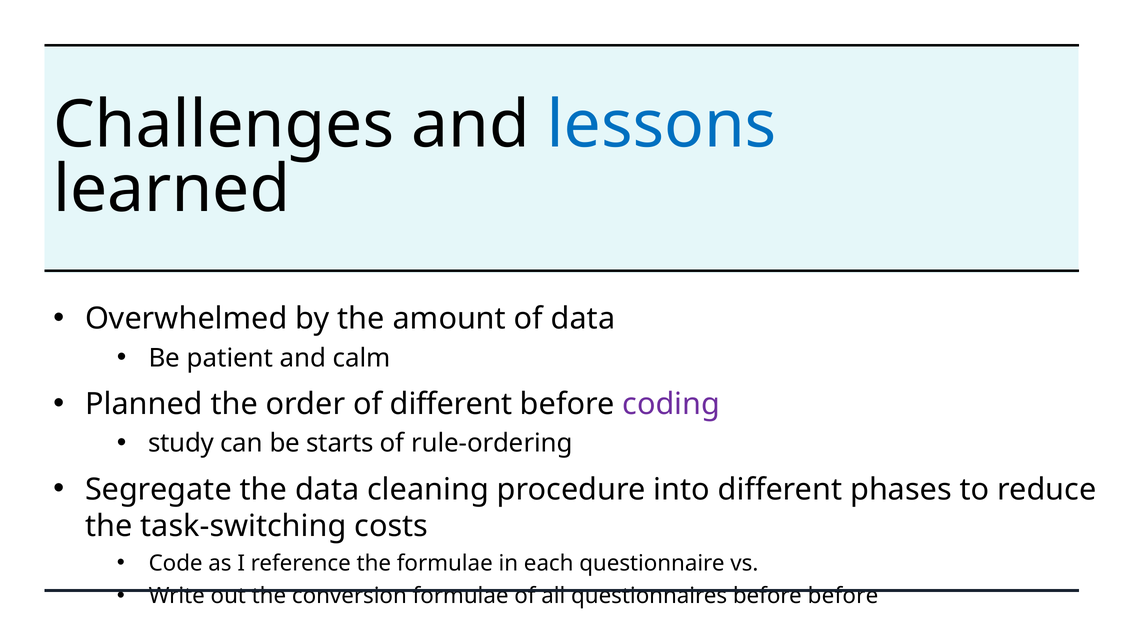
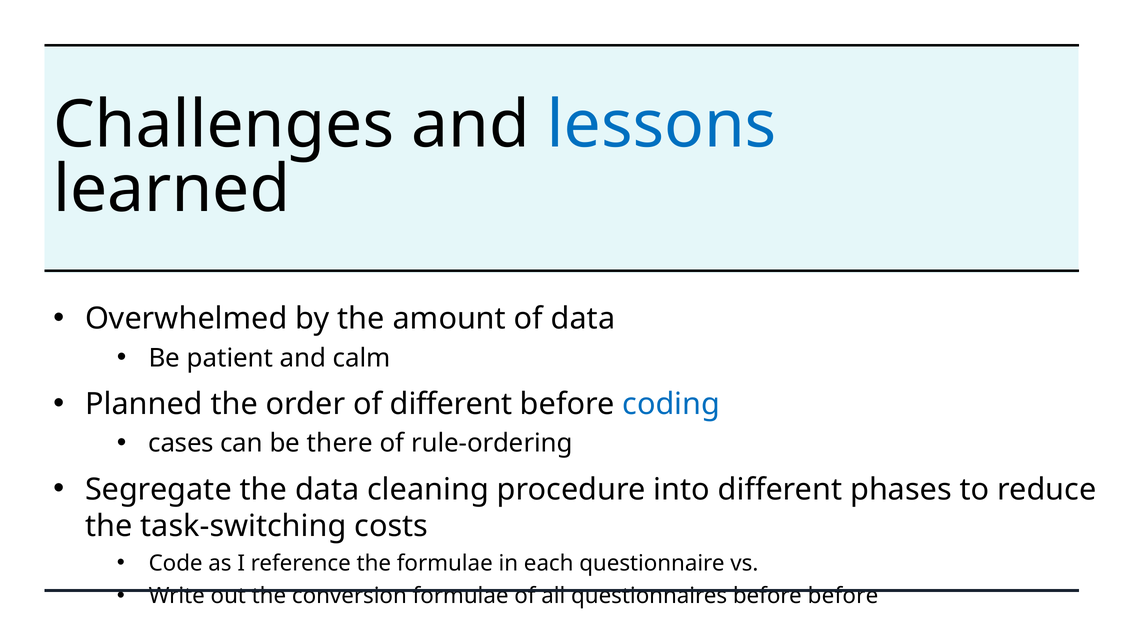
coding colour: purple -> blue
study: study -> cases
starts: starts -> there
